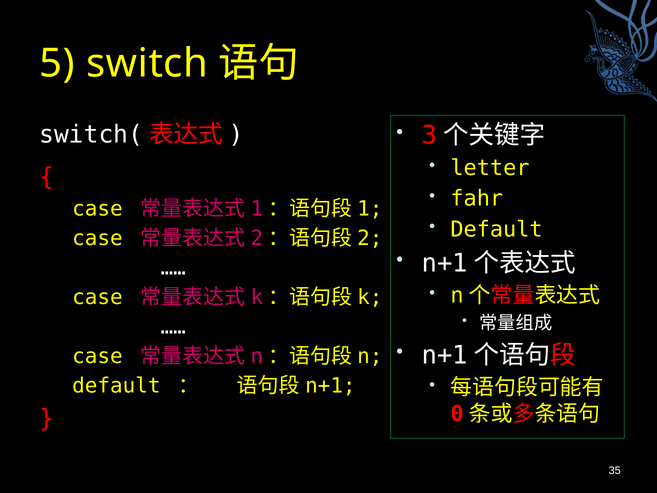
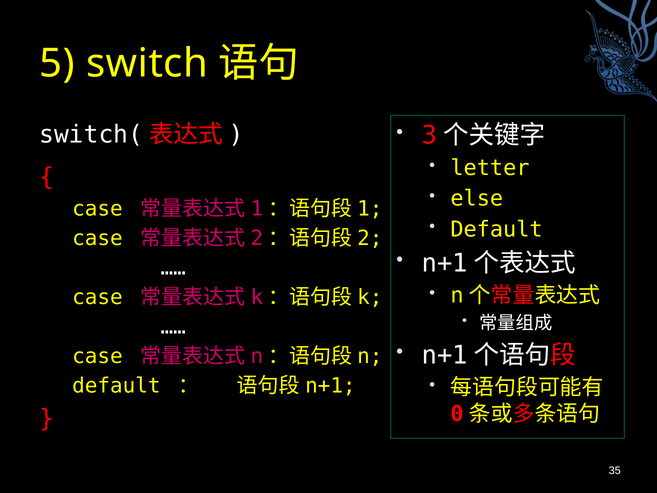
fahr: fahr -> else
